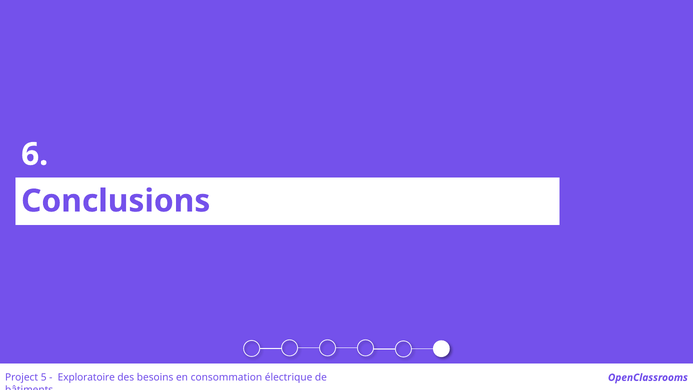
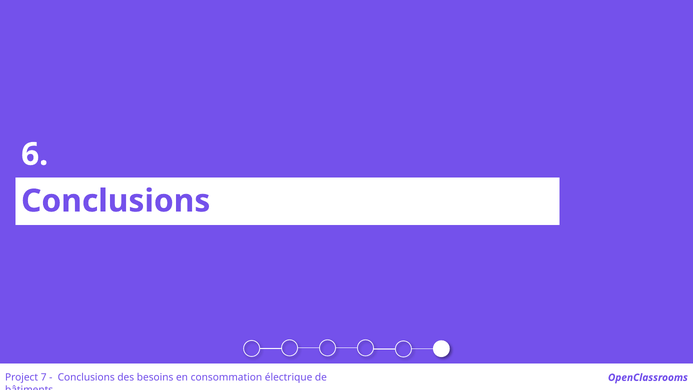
5: 5 -> 7
Exploratoire at (86, 377): Exploratoire -> Conclusions
